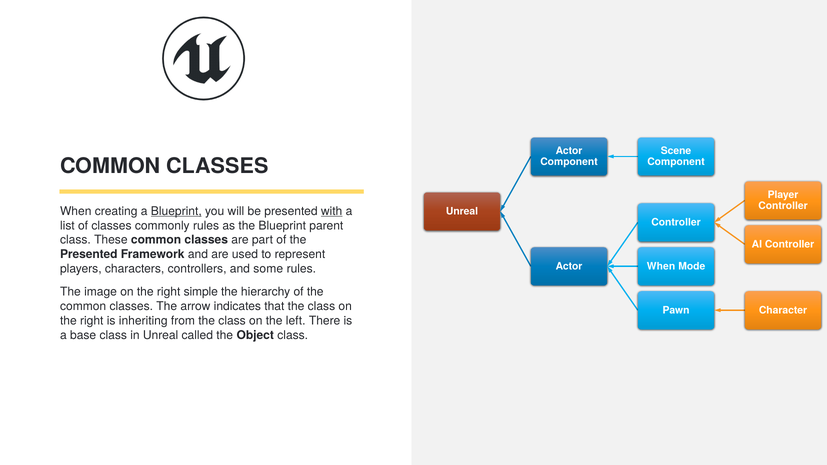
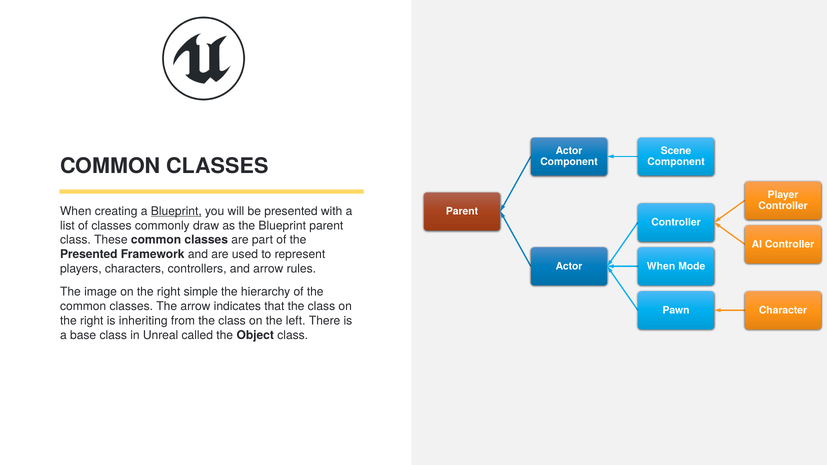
with underline: present -> none
Unreal at (462, 211): Unreal -> Parent
commonly rules: rules -> draw
and some: some -> arrow
